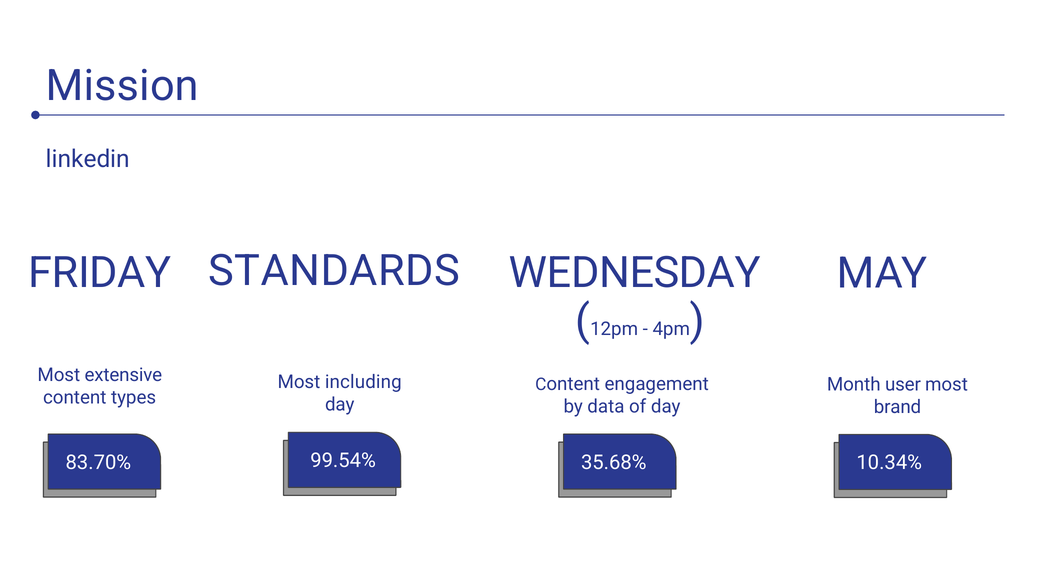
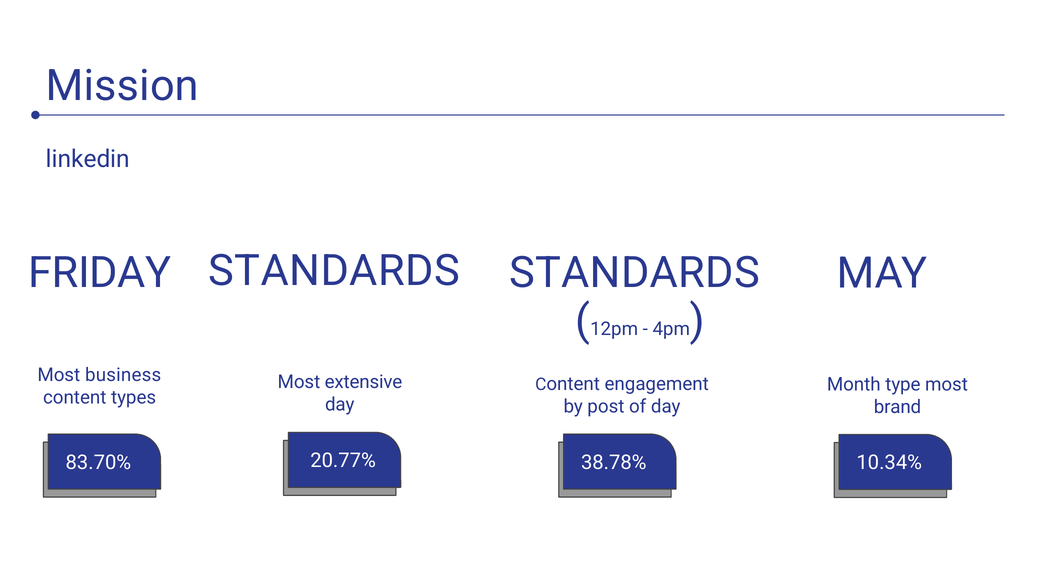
WEDNESDAY at (635, 273): WEDNESDAY -> STANDARDS
extensive: extensive -> business
including: including -> extensive
user: user -> type
data: data -> post
99.54%: 99.54% -> 20.77%
35.68%: 35.68% -> 38.78%
